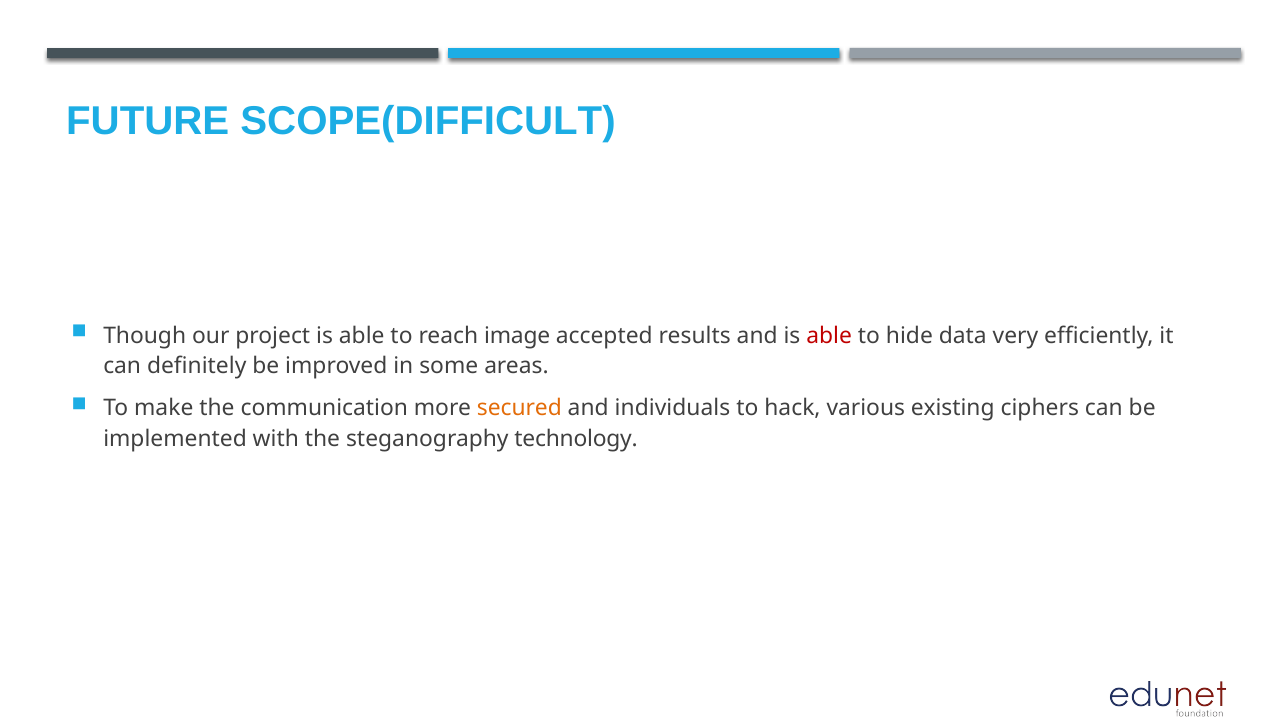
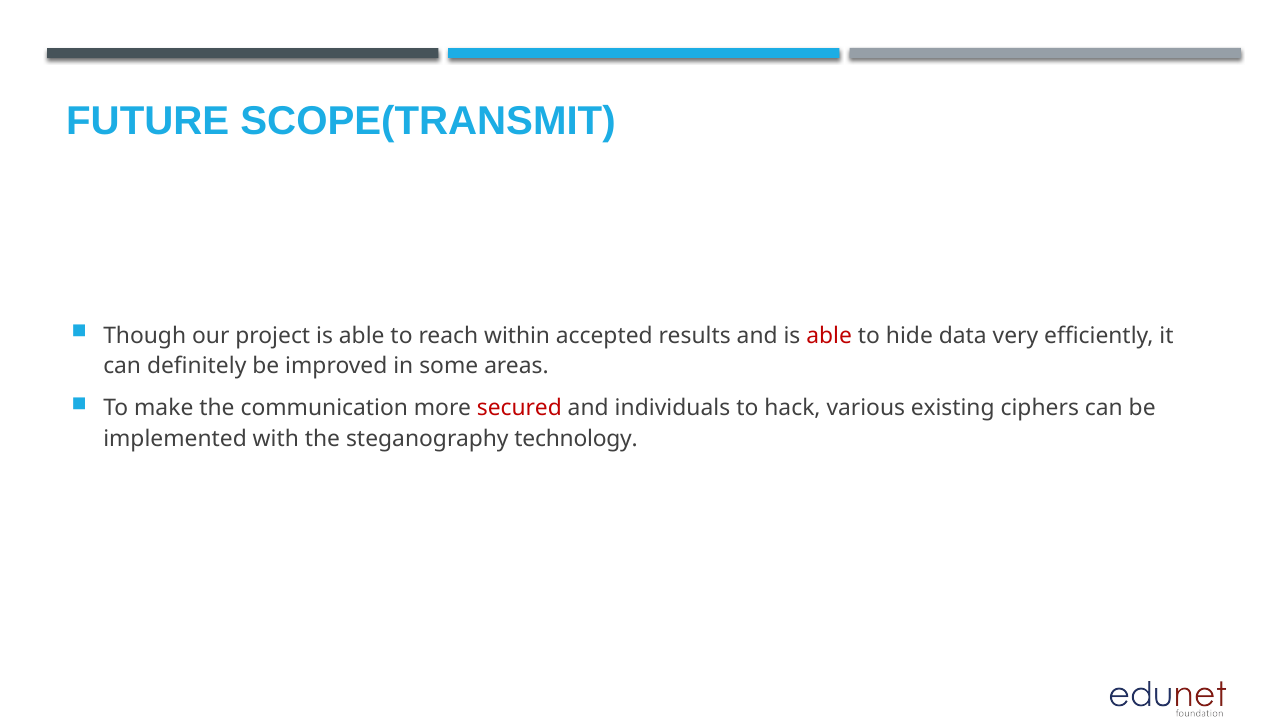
SCOPE(DIFFICULT: SCOPE(DIFFICULT -> SCOPE(TRANSMIT
image: image -> within
secured colour: orange -> red
